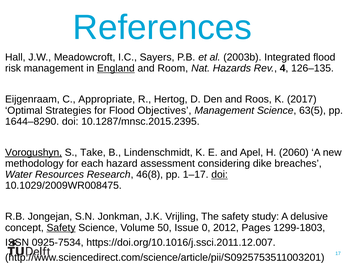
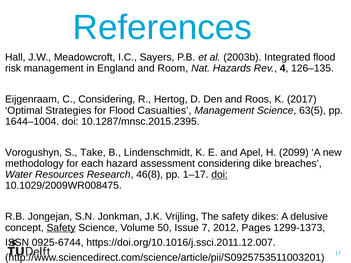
England underline: present -> none
C Appropriate: Appropriate -> Considering
Objectives: Objectives -> Casualties
1644–8290: 1644–8290 -> 1644–1004
Vorogushyn underline: present -> none
2060: 2060 -> 2099
study: study -> dikes
0: 0 -> 7
1299-1803: 1299-1803 -> 1299-1373
0925-7534: 0925-7534 -> 0925-6744
